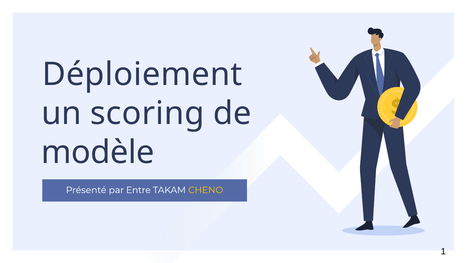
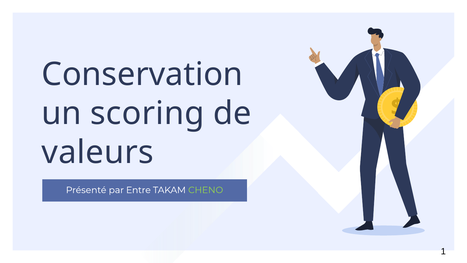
Déploiement: Déploiement -> Conservation
modèle: modèle -> valeurs
CHENO colour: yellow -> light green
